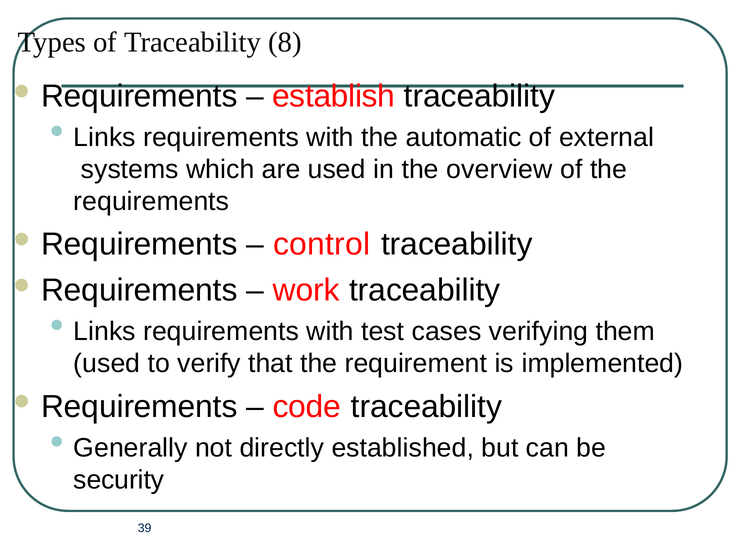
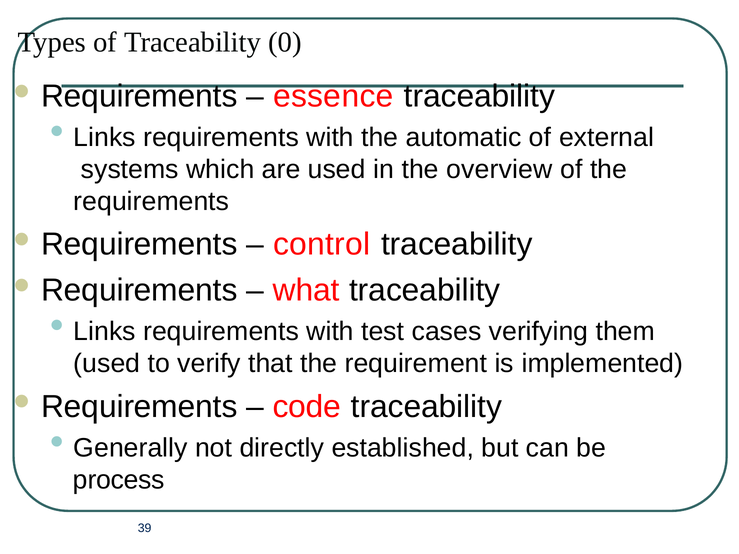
8: 8 -> 0
establish: establish -> essence
work: work -> what
security: security -> process
